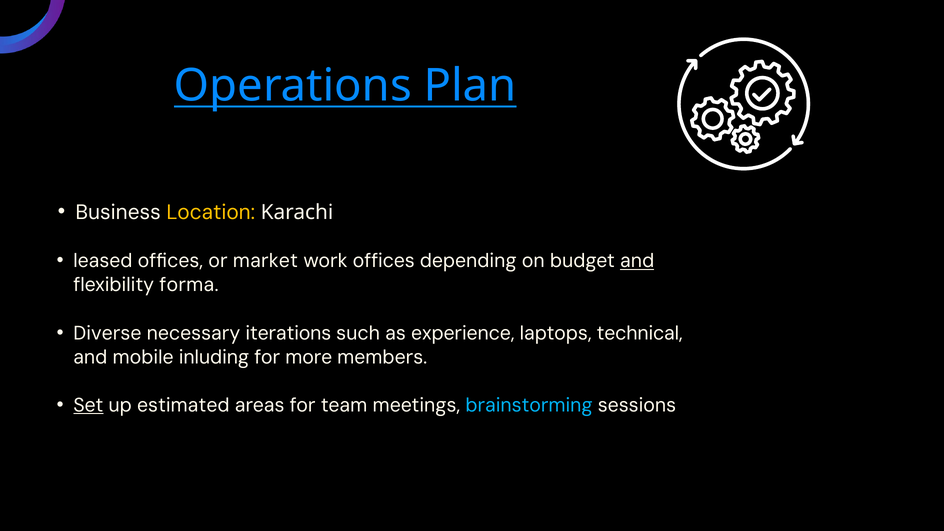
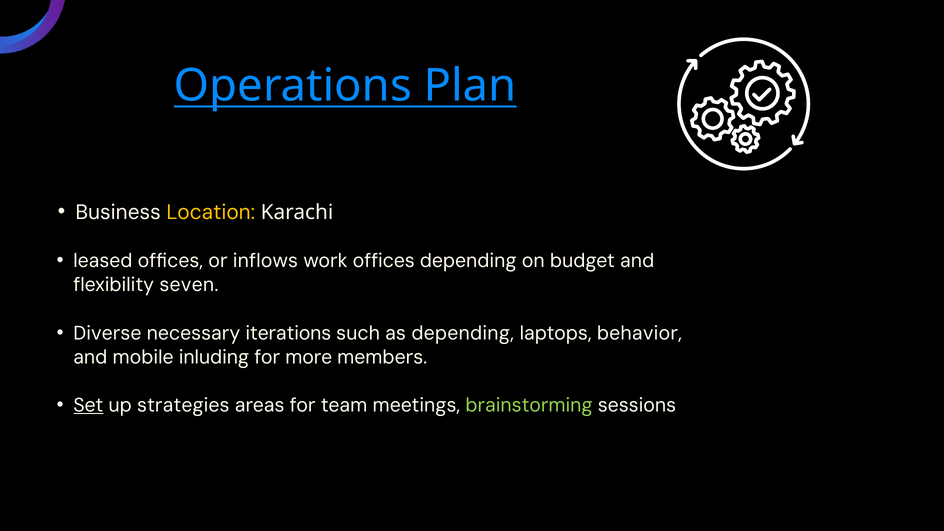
market: market -> inflows
and at (637, 261) underline: present -> none
forma: forma -> seven
as experience: experience -> depending
technical: technical -> behavior
estimated: estimated -> strategies
brainstorming colour: light blue -> light green
